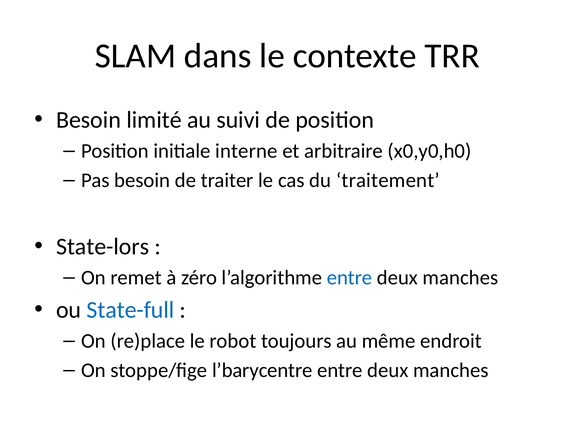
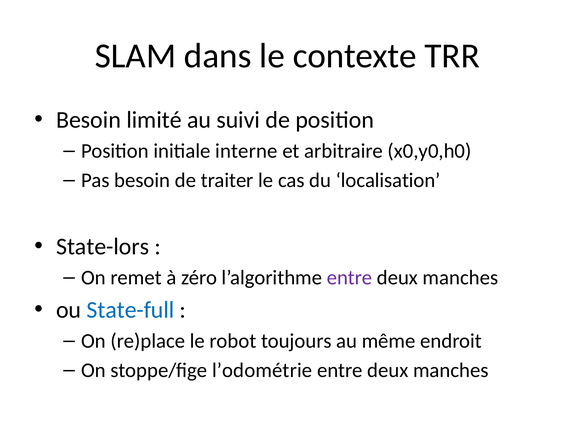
traitement: traitement -> localisation
entre at (350, 277) colour: blue -> purple
l’barycentre: l’barycentre -> l’odométrie
